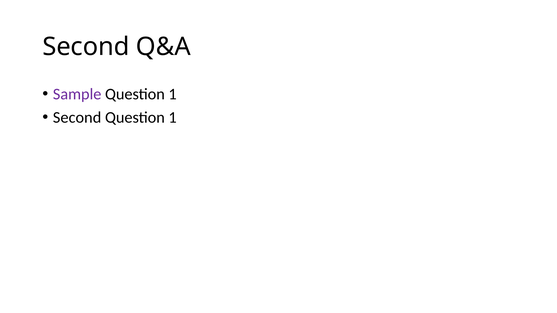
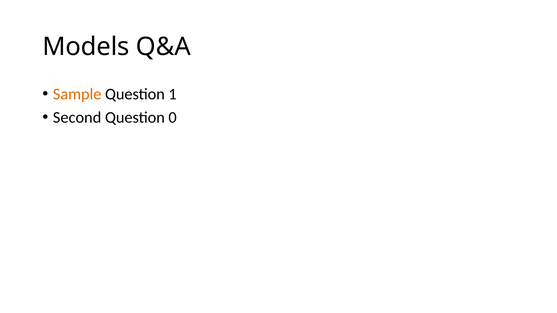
Second at (86, 47): Second -> Models
Sample colour: purple -> orange
1 at (173, 118): 1 -> 0
